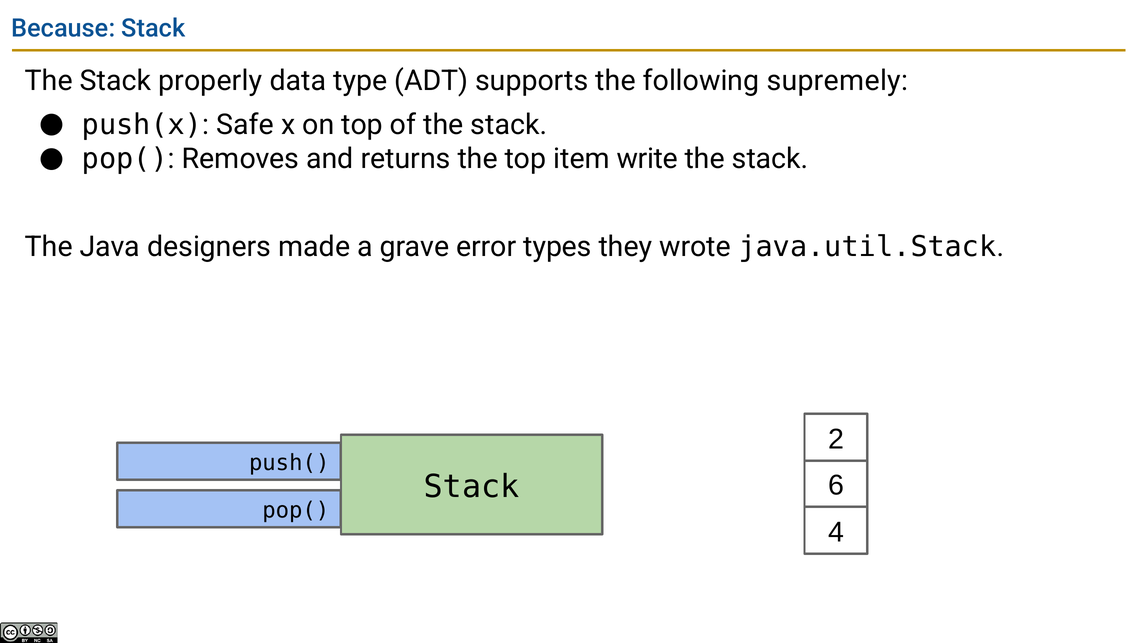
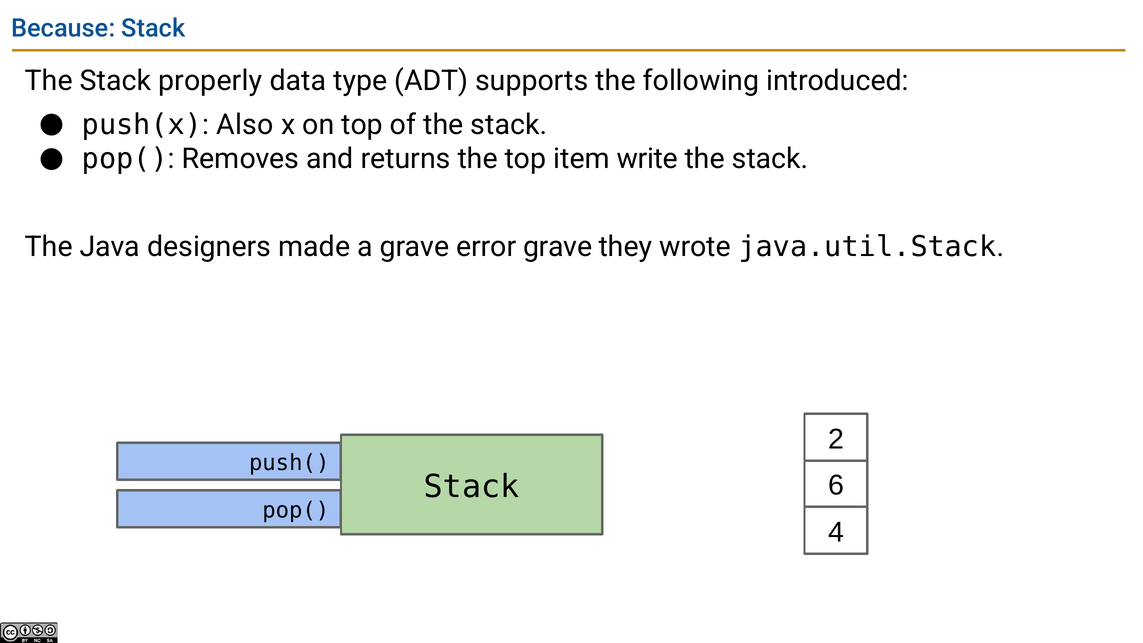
supremely: supremely -> introduced
Safe: Safe -> Also
error types: types -> grave
